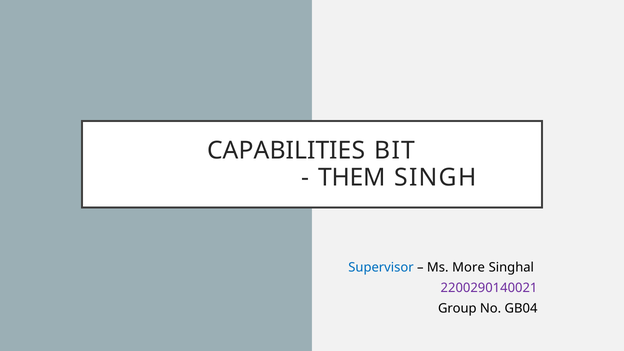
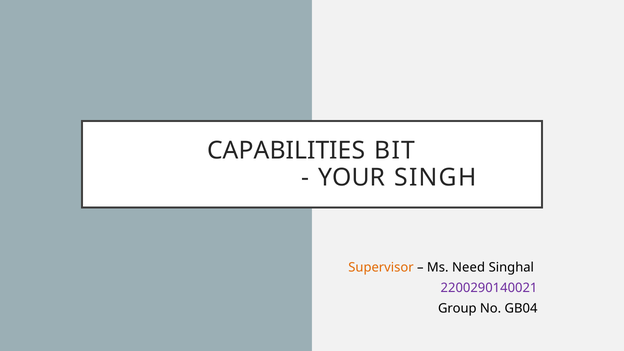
THEM: THEM -> YOUR
Supervisor colour: blue -> orange
More: More -> Need
